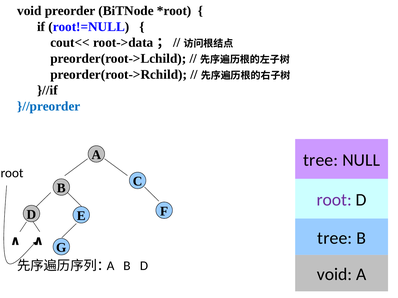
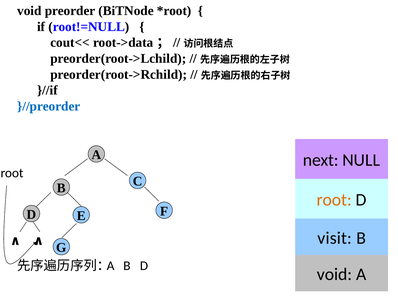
tree at (321, 160): tree -> next
root at (334, 200) colour: purple -> orange
tree at (335, 238): tree -> visit
